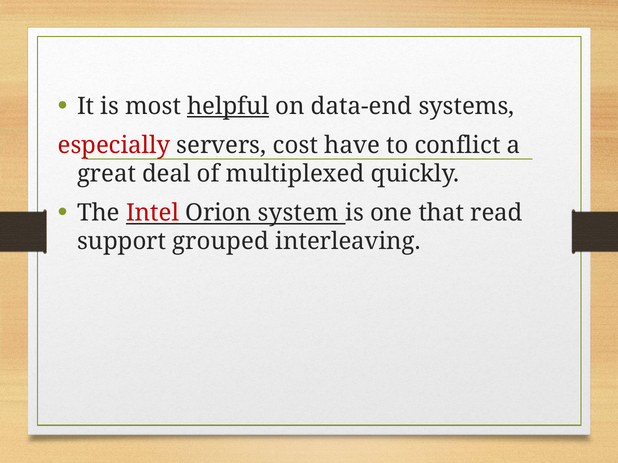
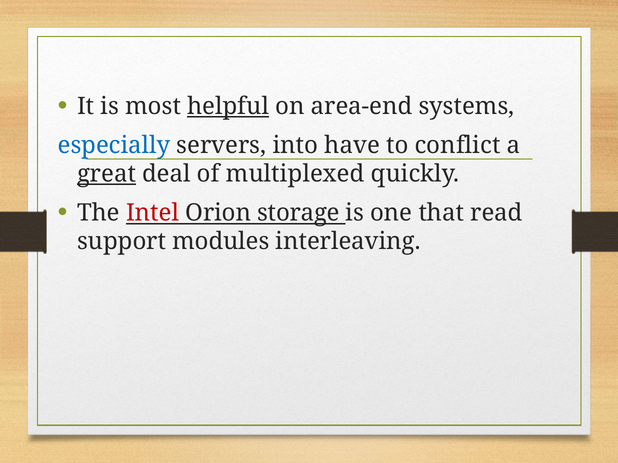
data-end: data-end -> area-end
especially colour: red -> blue
cost: cost -> into
great underline: none -> present
system: system -> storage
grouped: grouped -> modules
